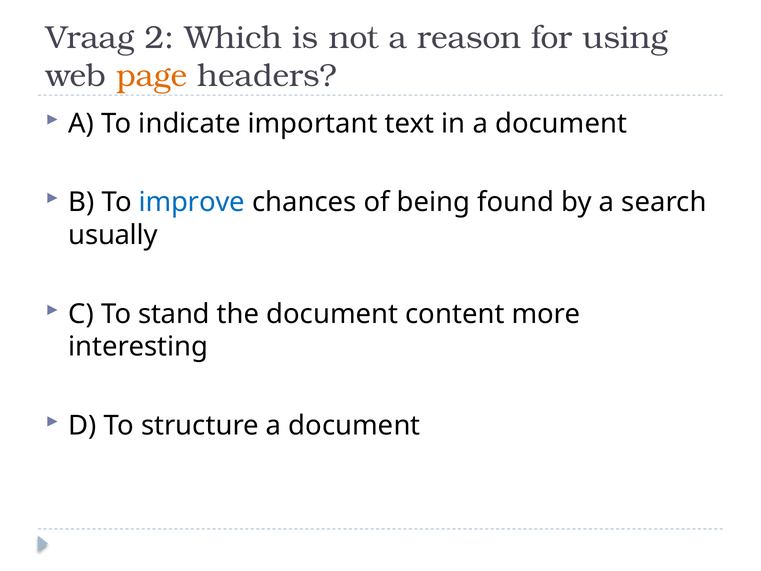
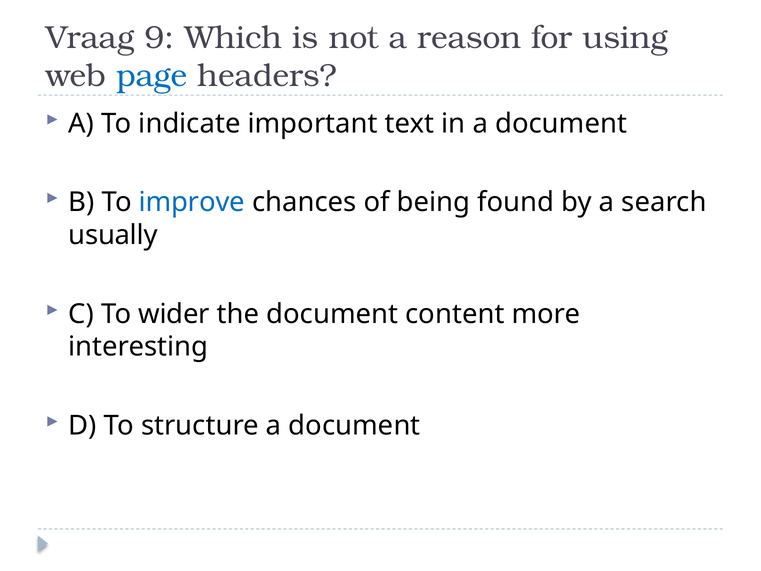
2: 2 -> 9
page colour: orange -> blue
stand: stand -> wider
